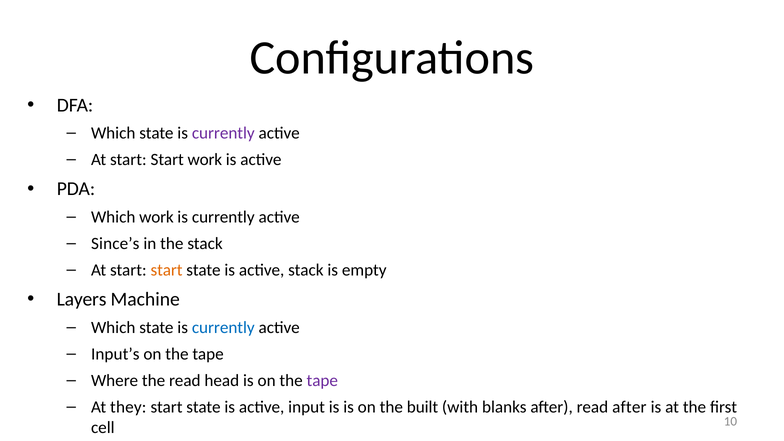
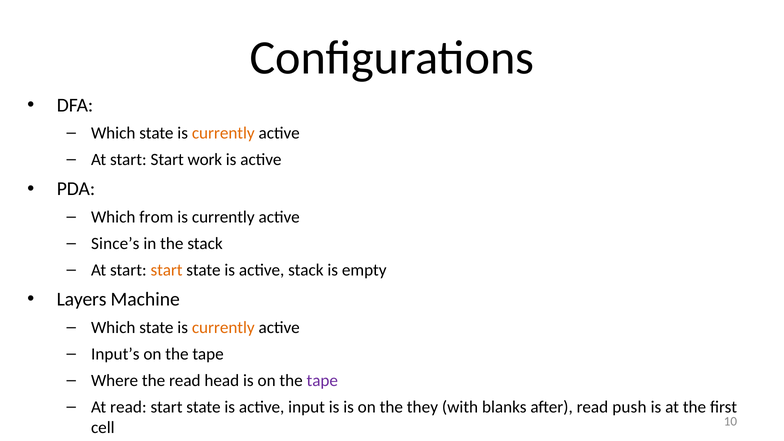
currently at (223, 133) colour: purple -> orange
Which work: work -> from
currently at (223, 327) colour: blue -> orange
At they: they -> read
built: built -> they
read after: after -> push
